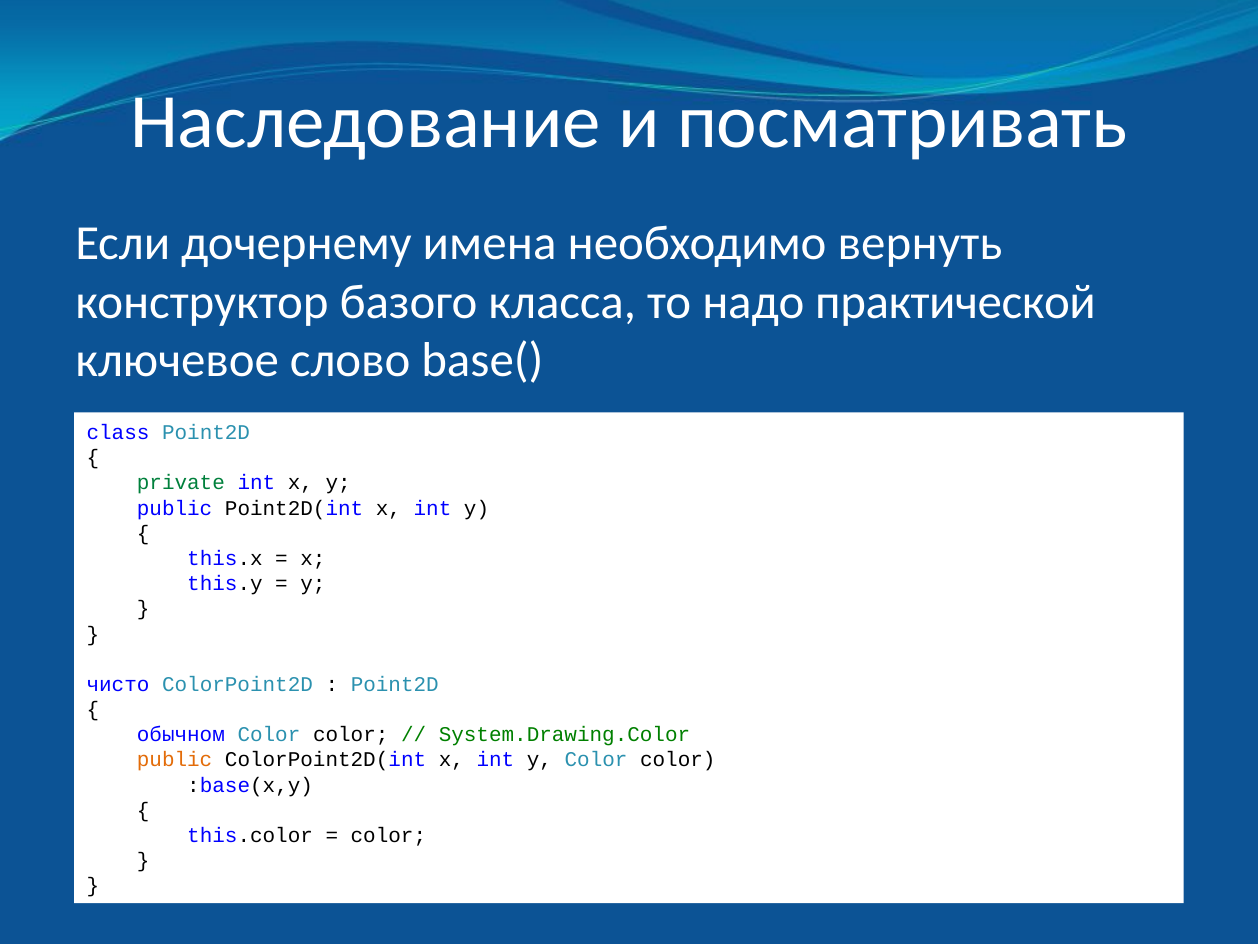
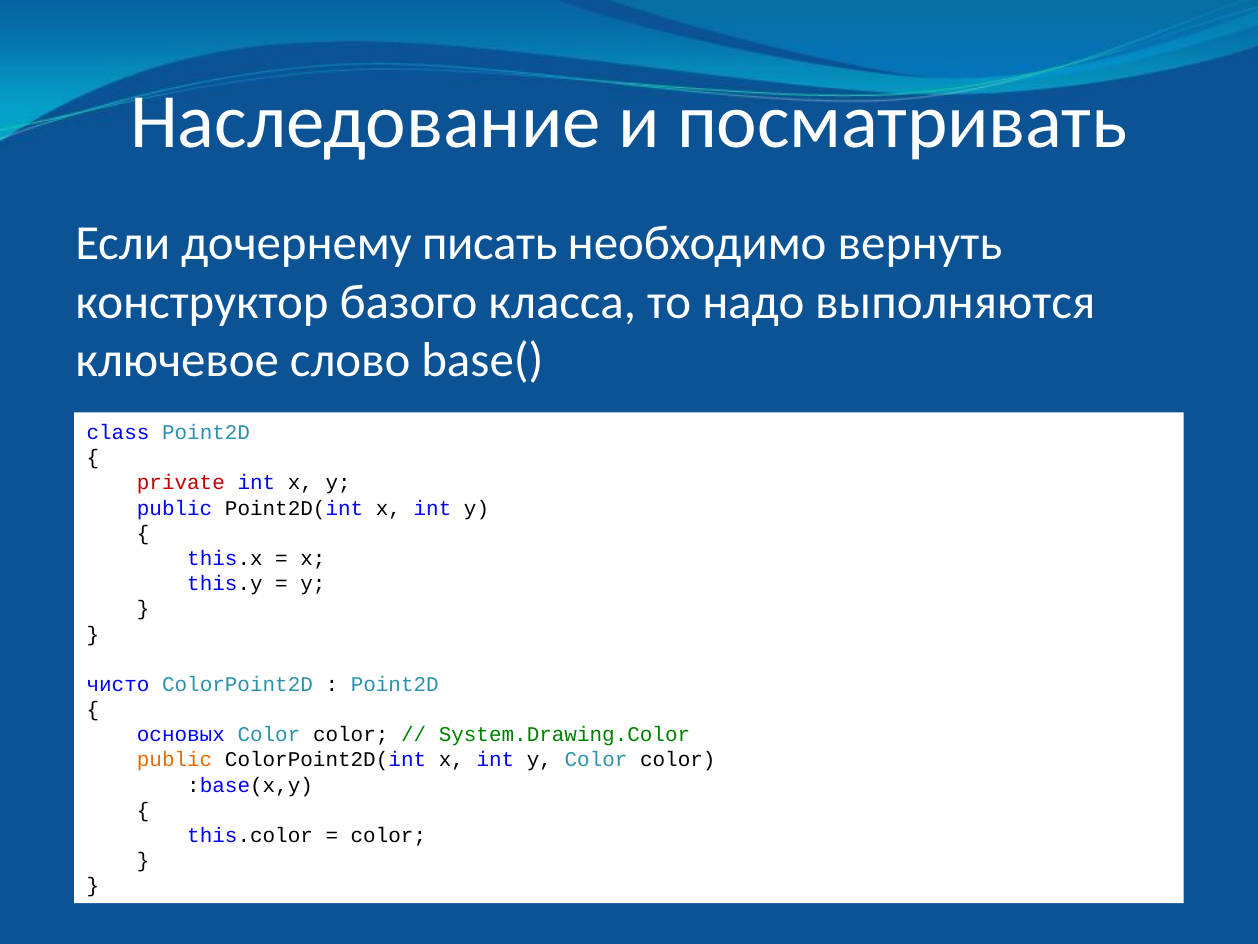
имена: имена -> писать
практической: практической -> выполняются
private colour: green -> red
обычном: обычном -> основых
